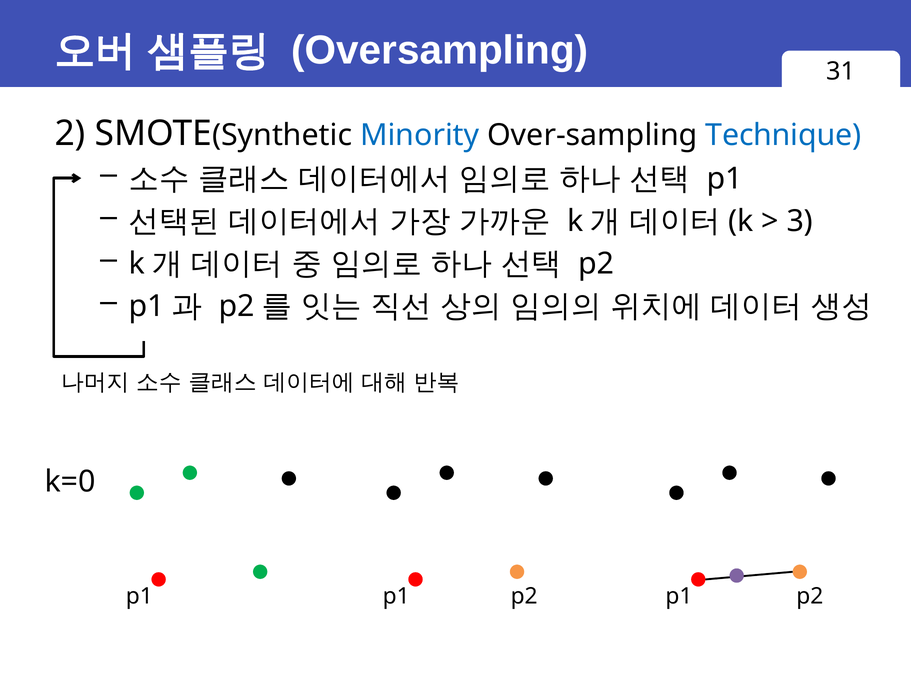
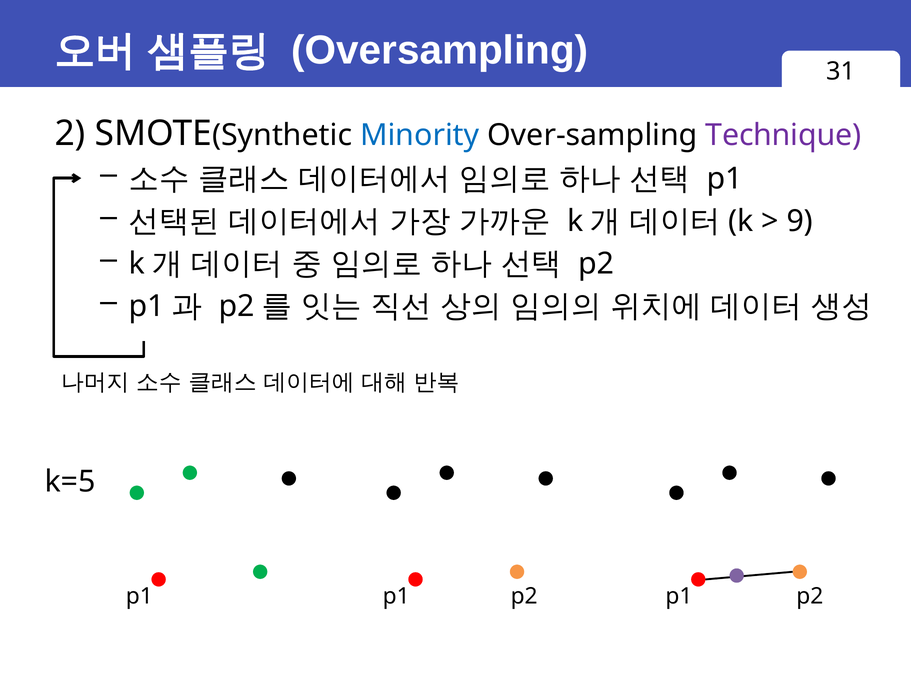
Technique colour: blue -> purple
3: 3 -> 9
k=0: k=0 -> k=5
